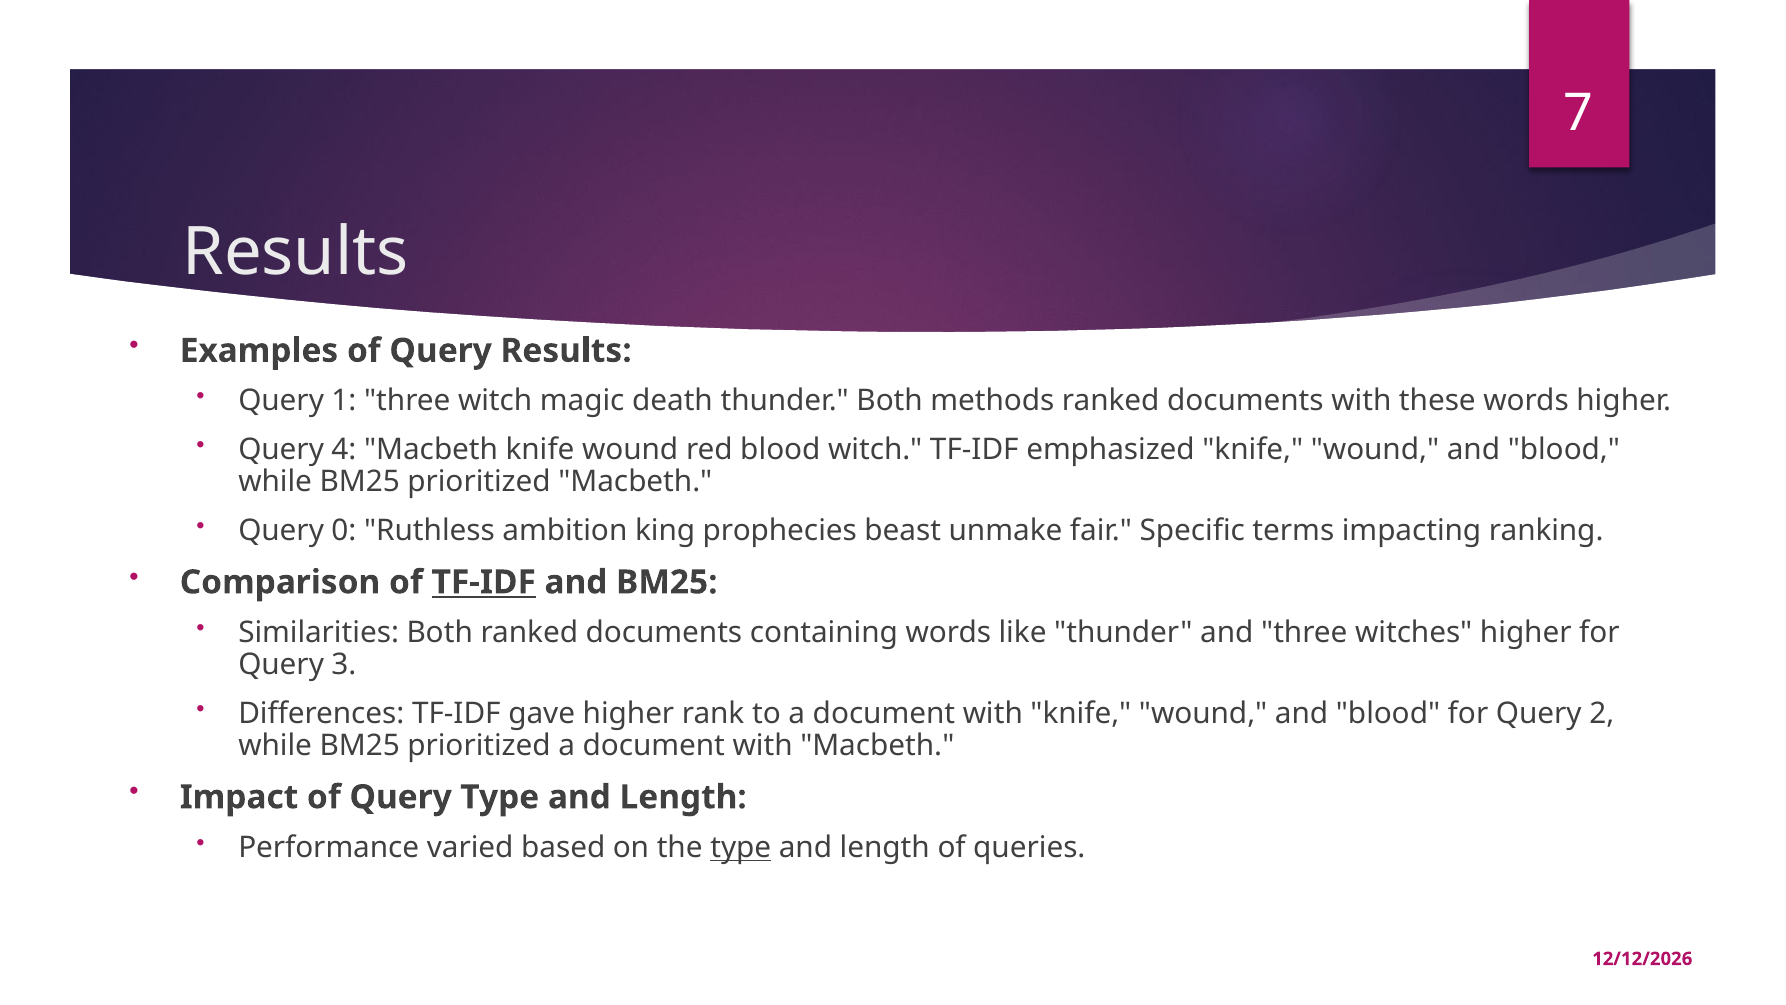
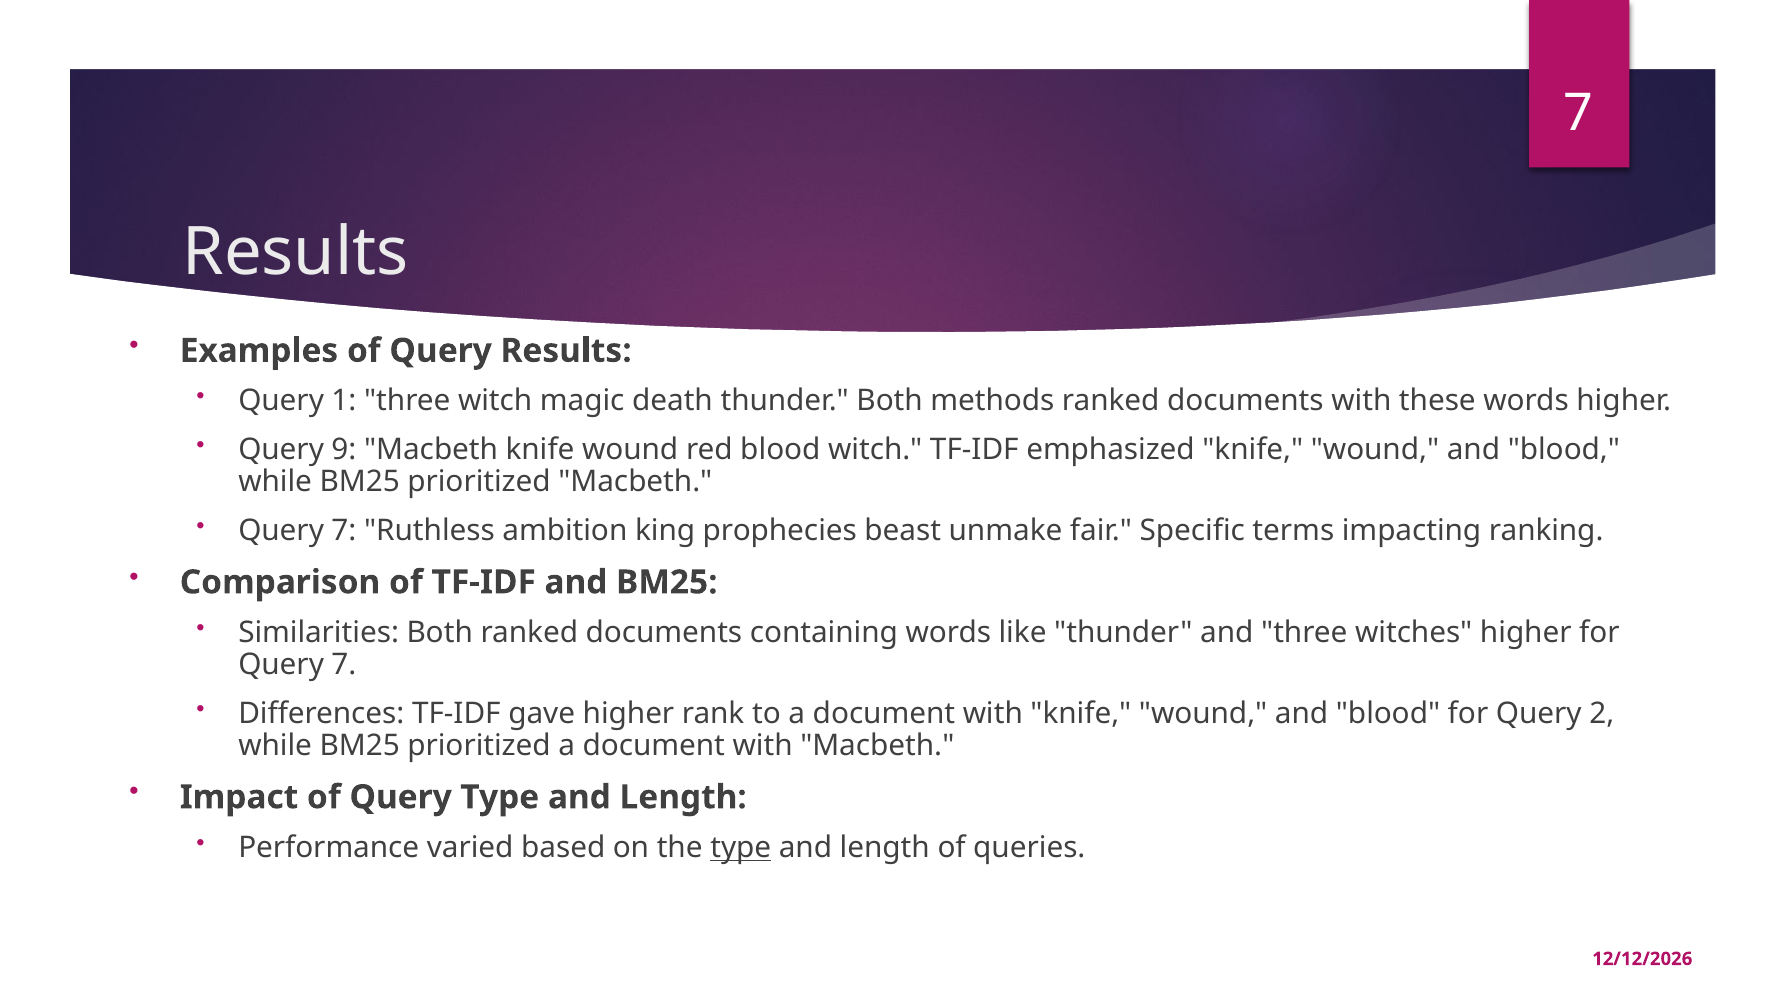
4: 4 -> 9
0 at (344, 531): 0 -> 7
TF-IDF at (484, 582) underline: present -> none
3 at (344, 665): 3 -> 7
